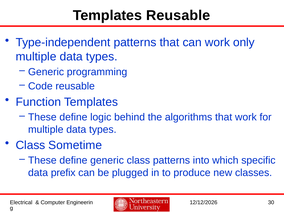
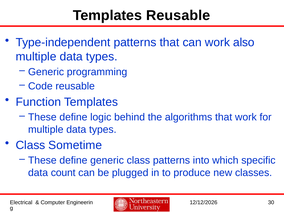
only: only -> also
prefix: prefix -> count
